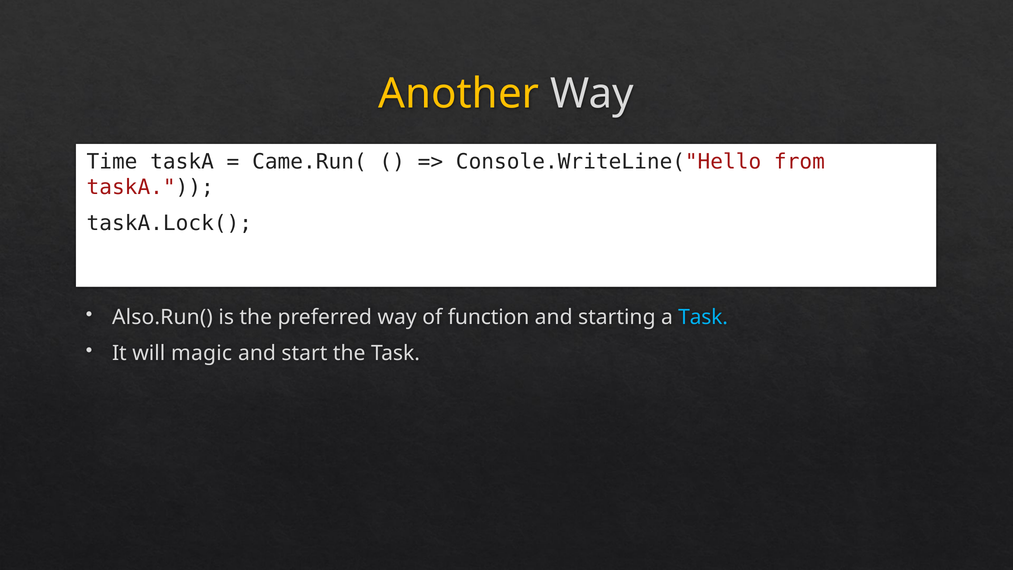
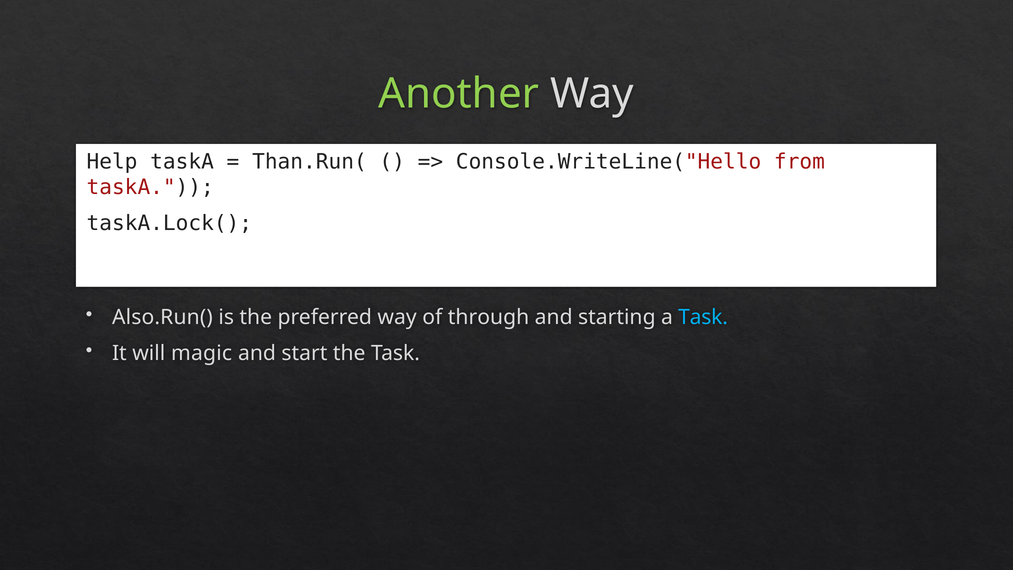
Another colour: yellow -> light green
Time: Time -> Help
Came.Run(: Came.Run( -> Than.Run(
function: function -> through
